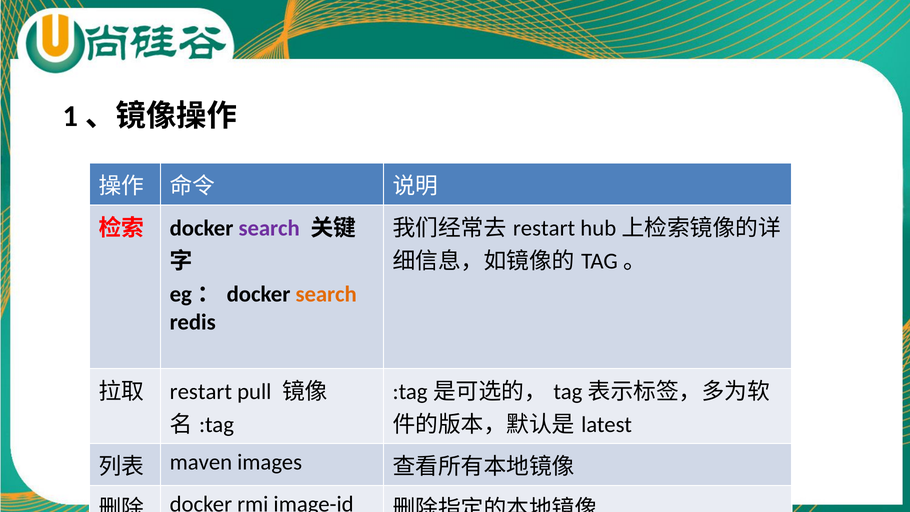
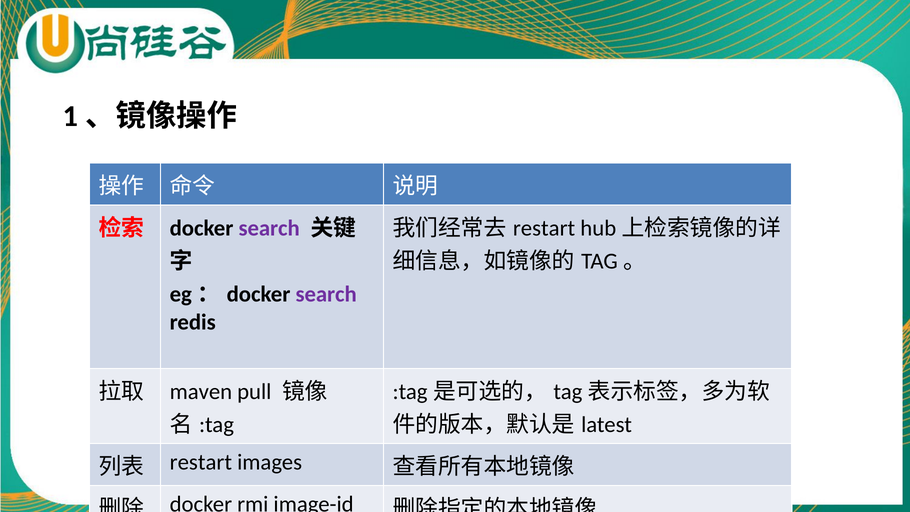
search at (326, 294) colour: orange -> purple
restart at (201, 392): restart -> maven
maven at (201, 462): maven -> restart
